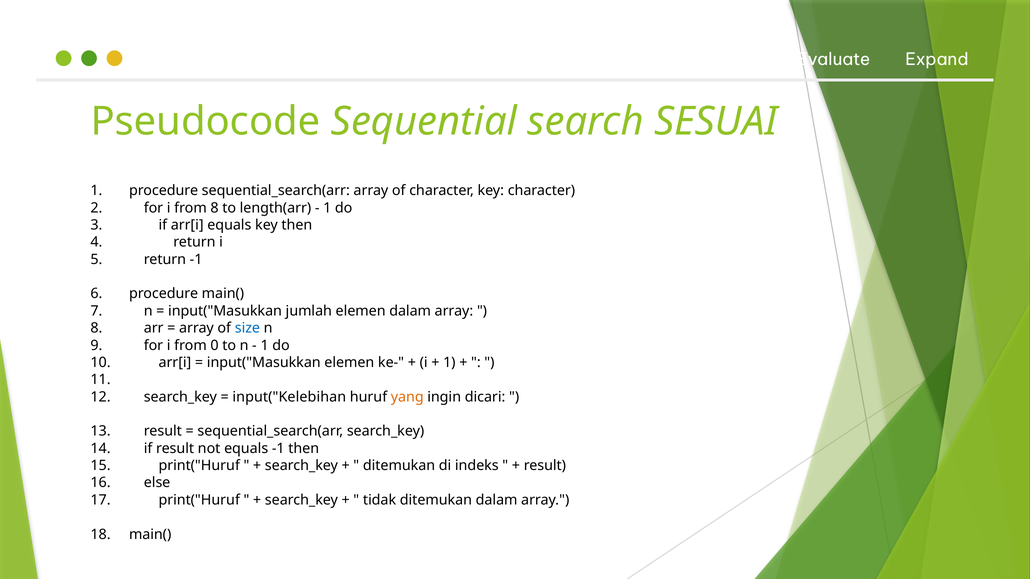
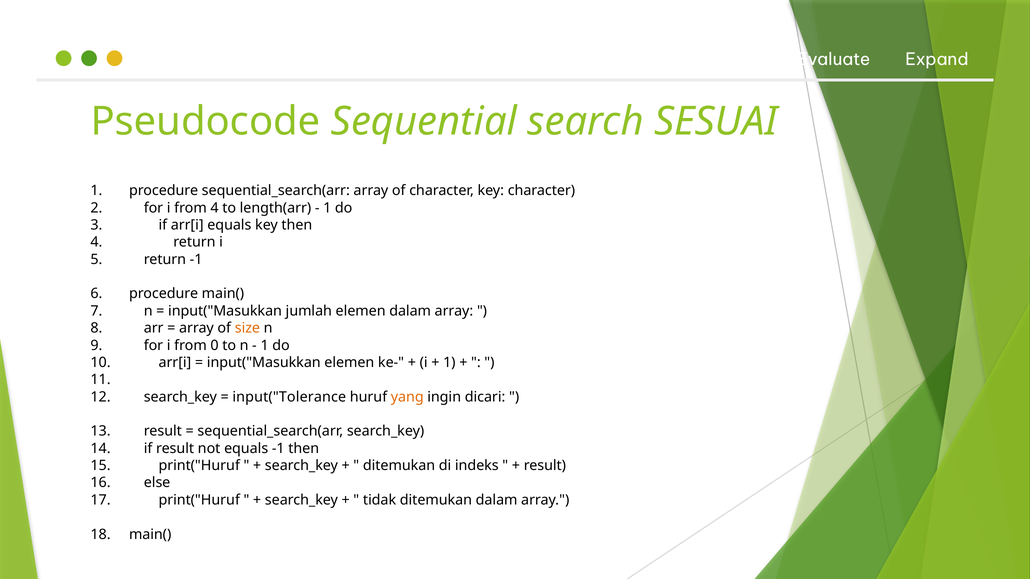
from 8: 8 -> 4
size colour: blue -> orange
input("Kelebihan: input("Kelebihan -> input("Tolerance
